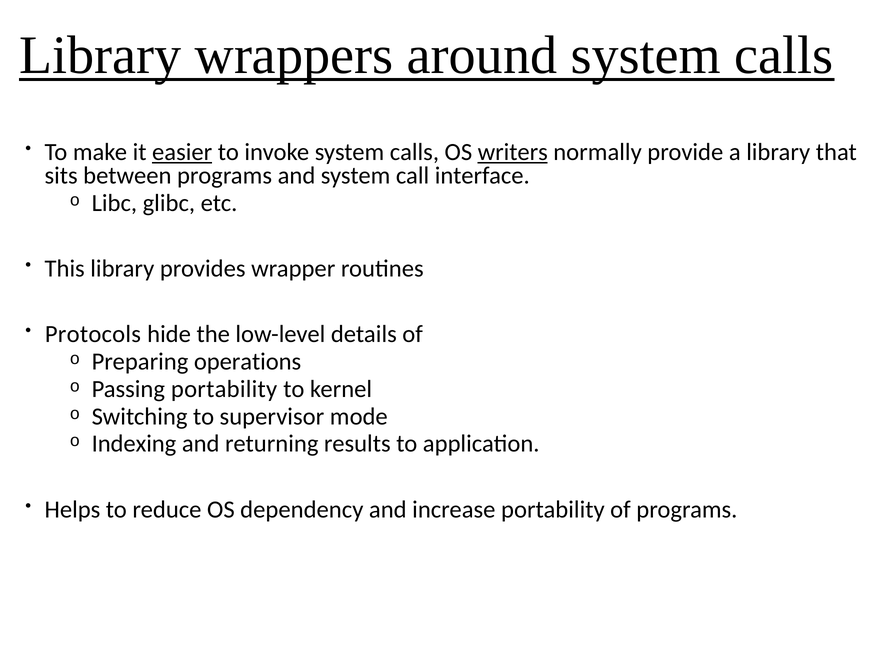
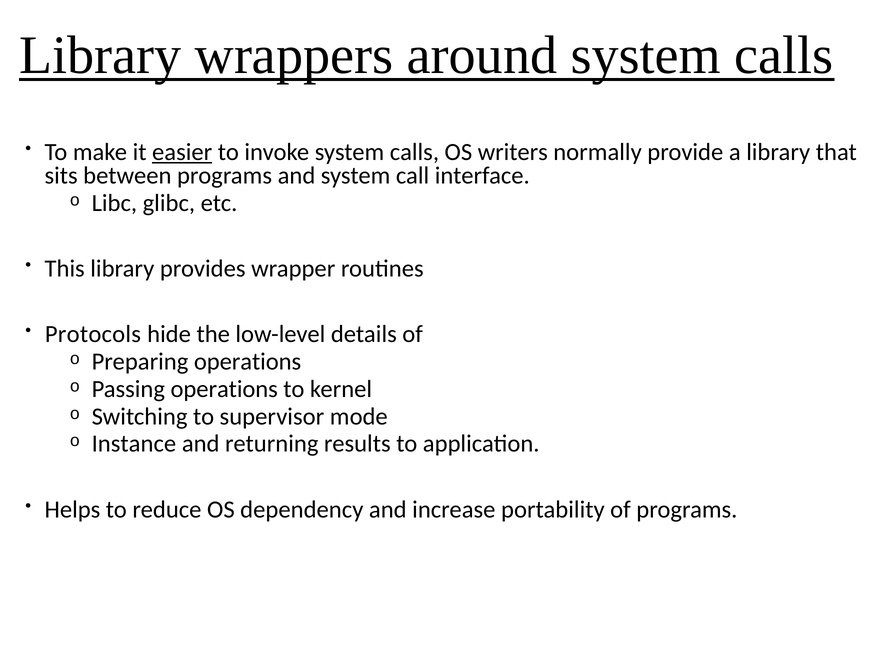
writers underline: present -> none
Passing portability: portability -> operations
Indexing: Indexing -> Instance
